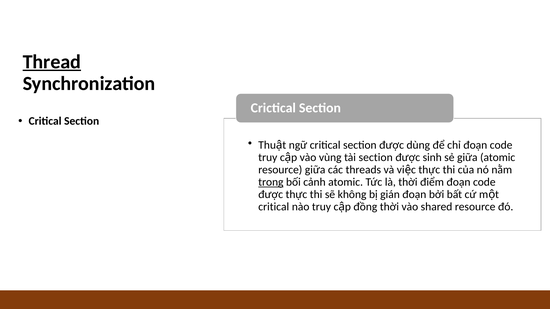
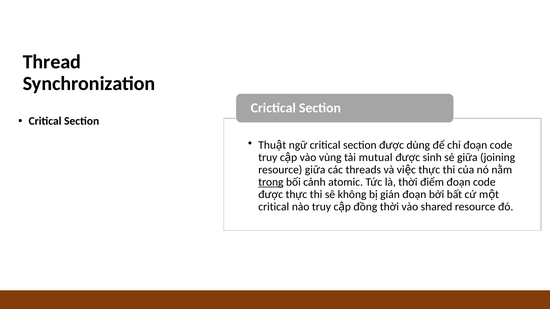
Thread underline: present -> none
tài section: section -> mutual
giữa atomic: atomic -> joining
